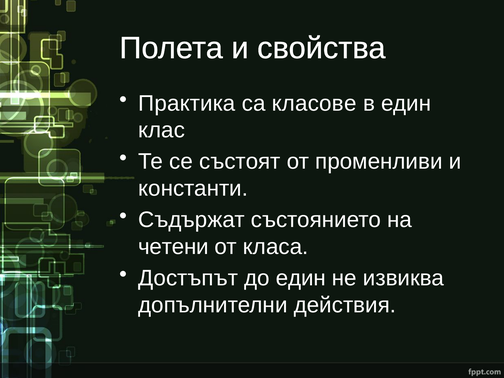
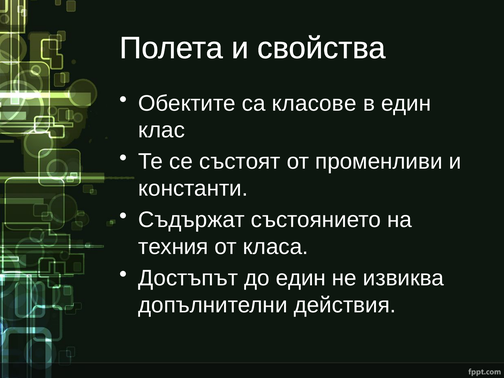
Практика: Практика -> Обектите
четени: четени -> техния
